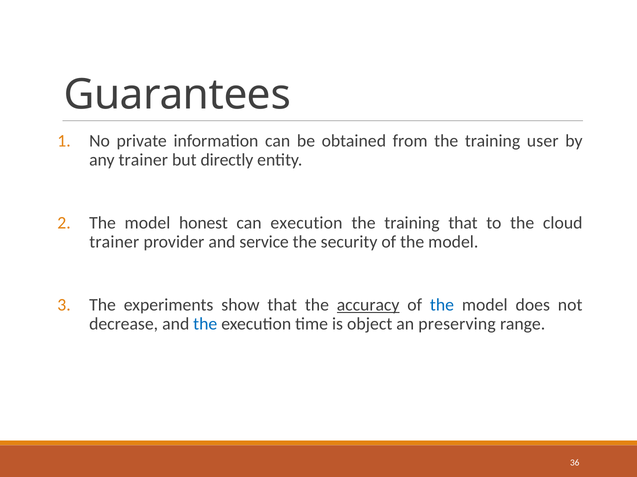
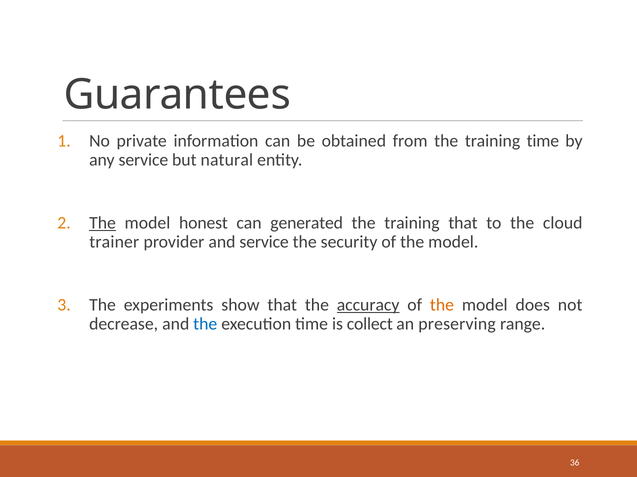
training user: user -> time
any trainer: trainer -> service
directly: directly -> natural
The at (103, 223) underline: none -> present
can execution: execution -> generated
the at (442, 305) colour: blue -> orange
object: object -> collect
